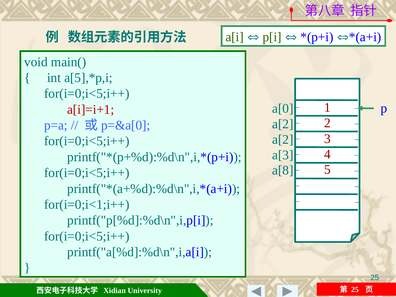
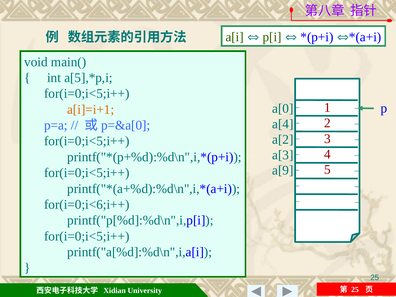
a[i]=i+1 colour: red -> orange
a[2 at (283, 124): a[2 -> a[4
a[8: a[8 -> a[9
for(i=0;i<1;i++: for(i=0;i<1;i++ -> for(i=0;i<6;i++
